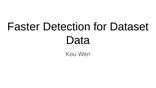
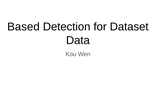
Faster: Faster -> Based
